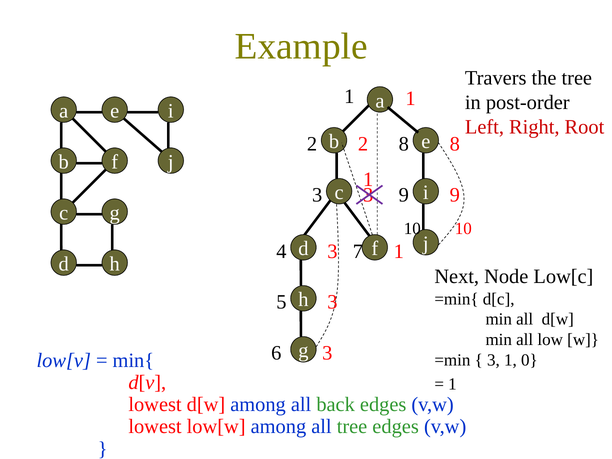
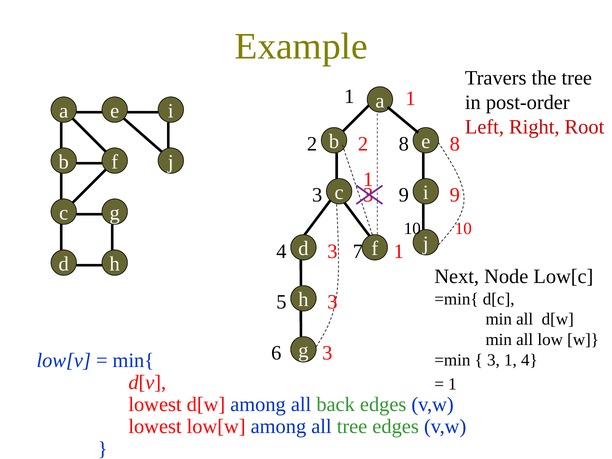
1 0: 0 -> 4
